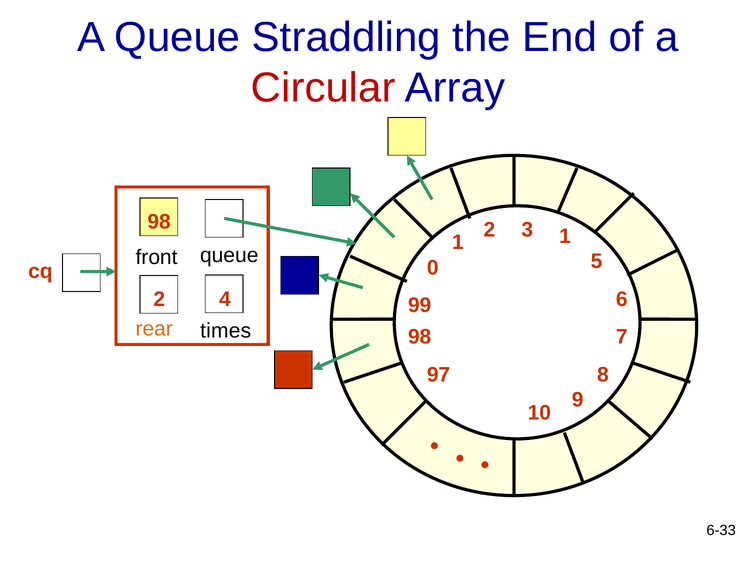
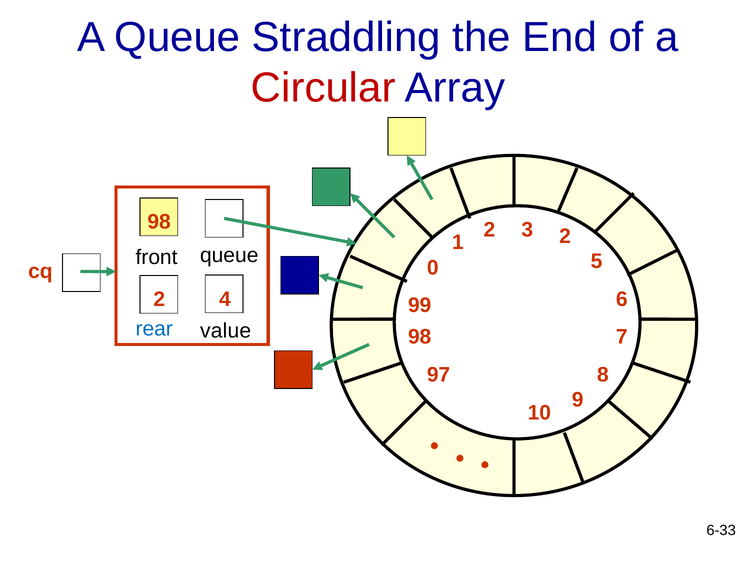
3 1: 1 -> 2
rear colour: orange -> blue
times: times -> value
